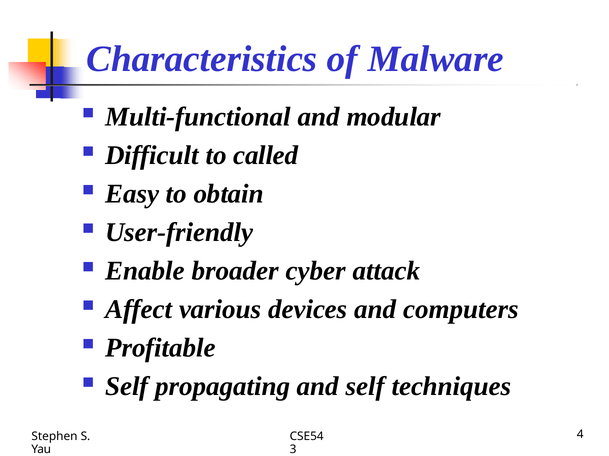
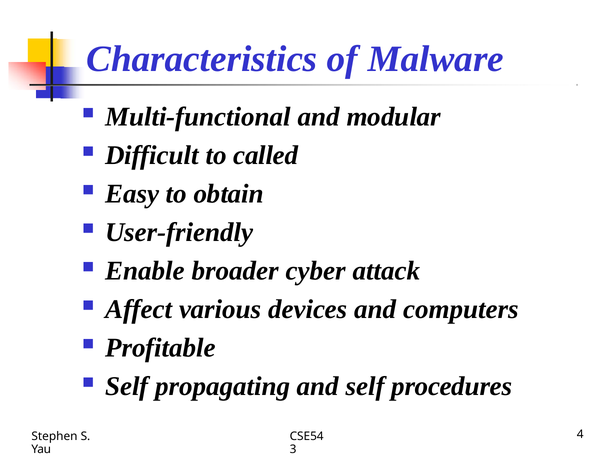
techniques: techniques -> procedures
